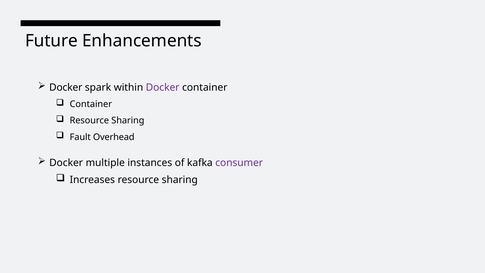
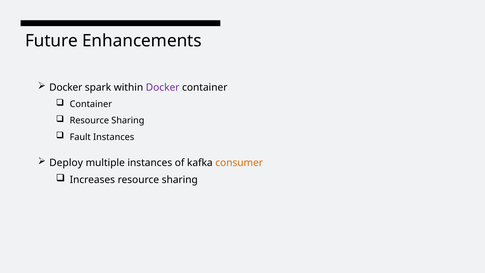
Fault Overhead: Overhead -> Instances
Docker at (66, 163): Docker -> Deploy
consumer colour: purple -> orange
